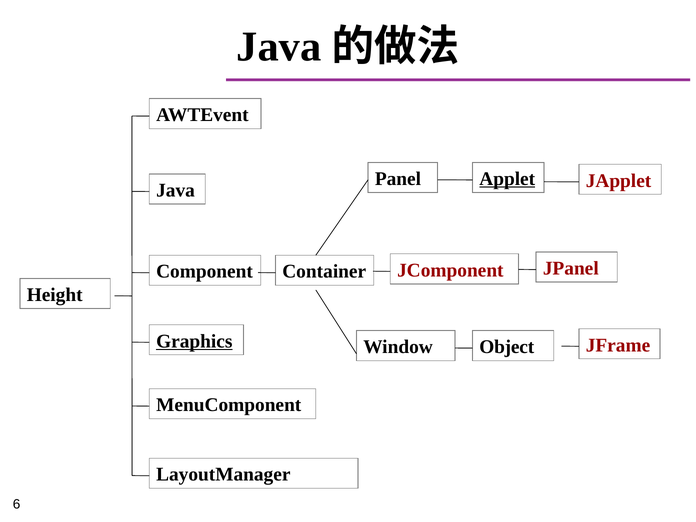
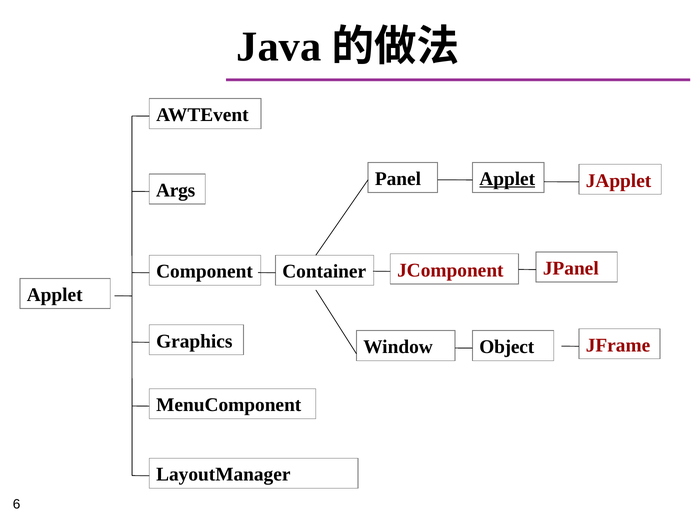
Java at (176, 190): Java -> Args
Height at (55, 295): Height -> Applet
Graphics underline: present -> none
